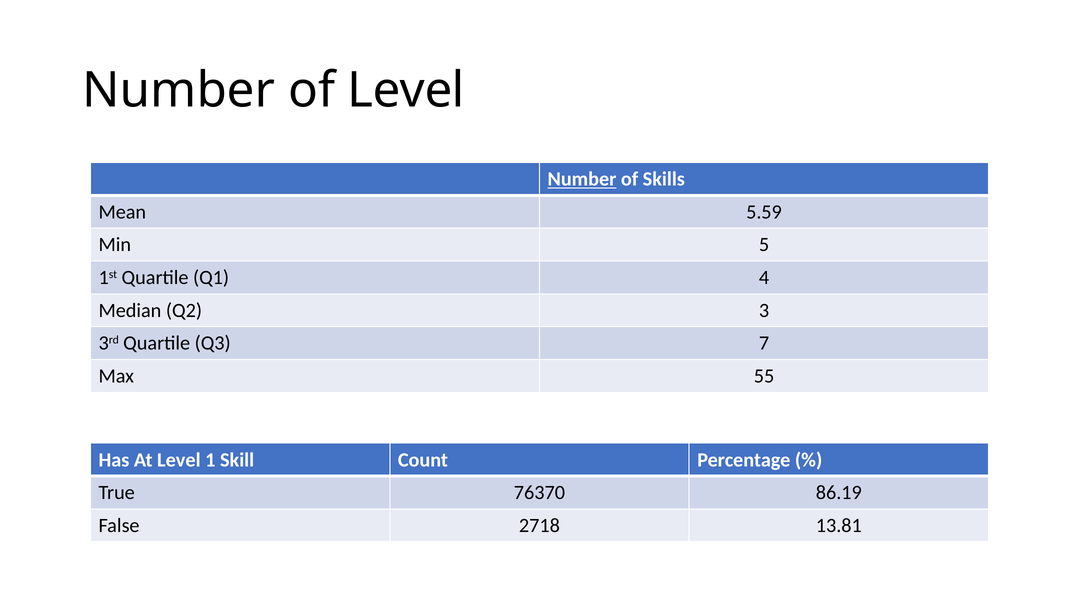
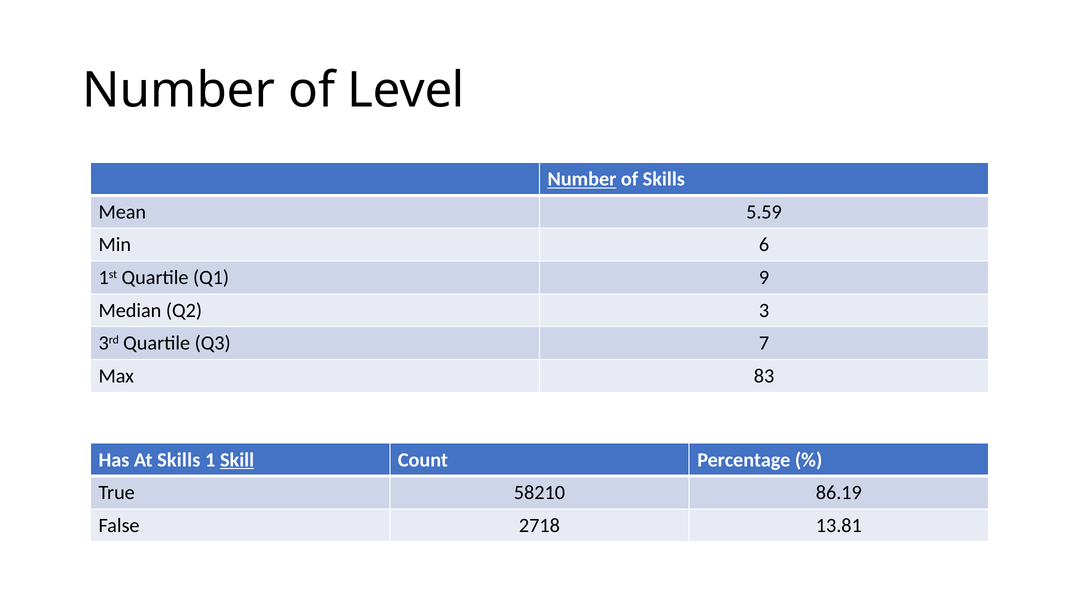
5: 5 -> 6
4: 4 -> 9
55: 55 -> 83
At Level: Level -> Skills
Skill underline: none -> present
76370: 76370 -> 58210
